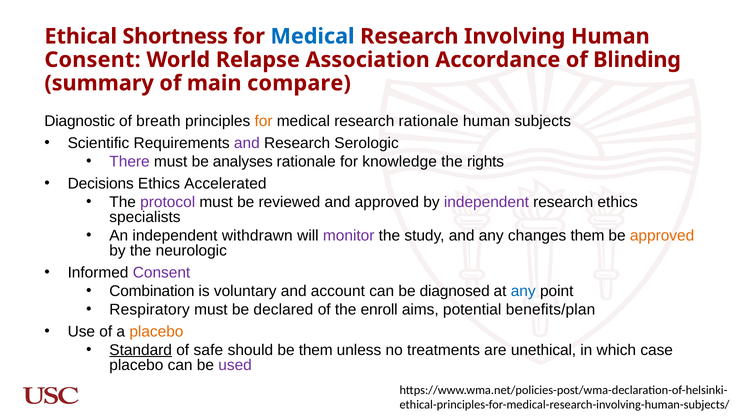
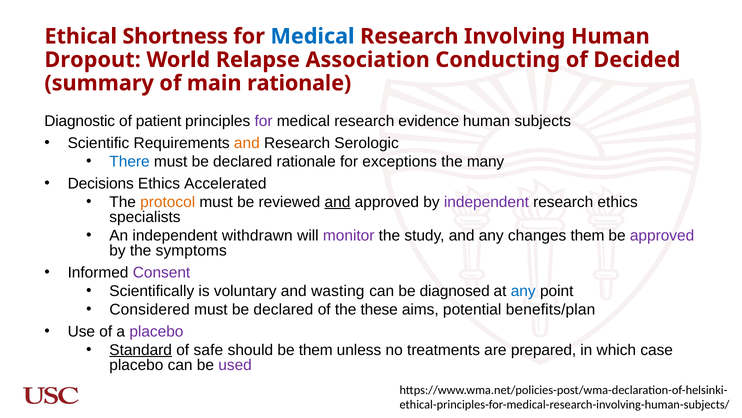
Consent at (93, 60): Consent -> Dropout
Accordance: Accordance -> Conducting
Blinding: Blinding -> Decided
main compare: compare -> rationale
breath: breath -> patient
for at (264, 121) colour: orange -> purple
research rationale: rationale -> evidence
and at (247, 143) colour: purple -> orange
There colour: purple -> blue
analyses at (243, 161): analyses -> declared
knowledge: knowledge -> exceptions
rights: rights -> many
protocol colour: purple -> orange
and at (337, 202) underline: none -> present
approved at (662, 235) colour: orange -> purple
neurologic: neurologic -> symptoms
Combination: Combination -> Scientifically
account: account -> wasting
Respiratory: Respiratory -> Considered
enroll: enroll -> these
placebo at (156, 331) colour: orange -> purple
unethical: unethical -> prepared
